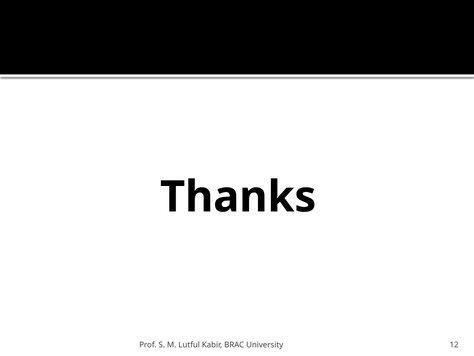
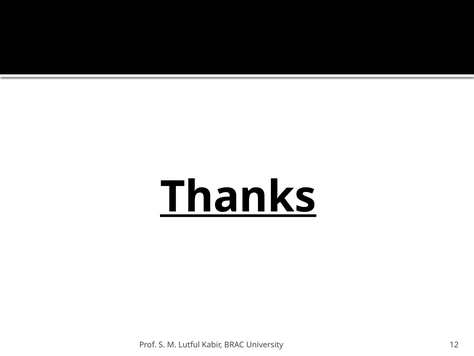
Thanks underline: none -> present
